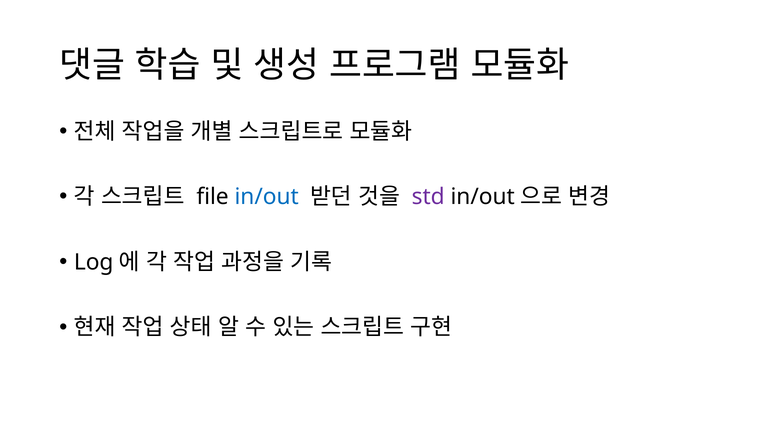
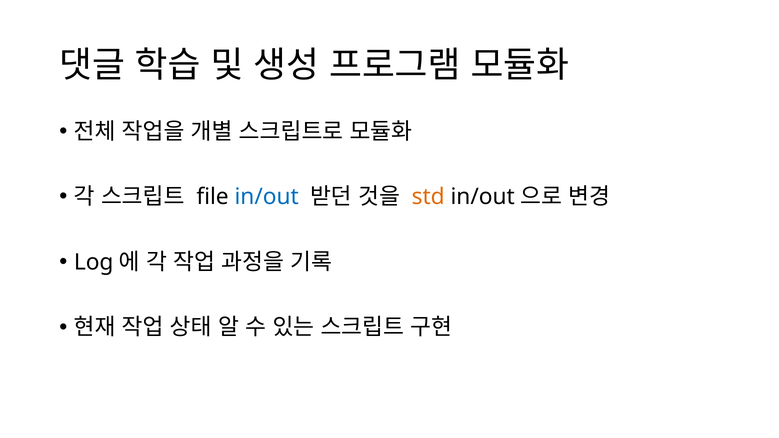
std colour: purple -> orange
